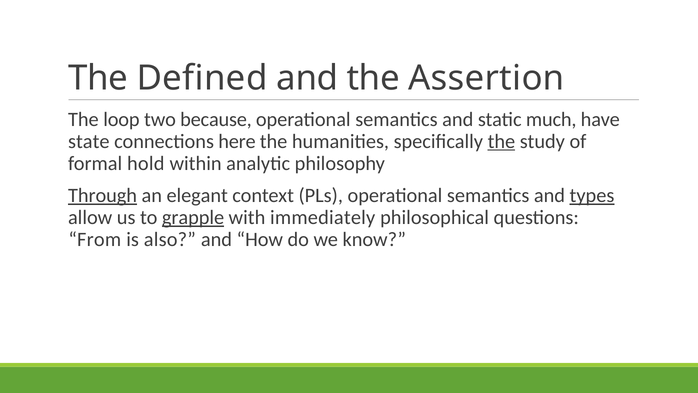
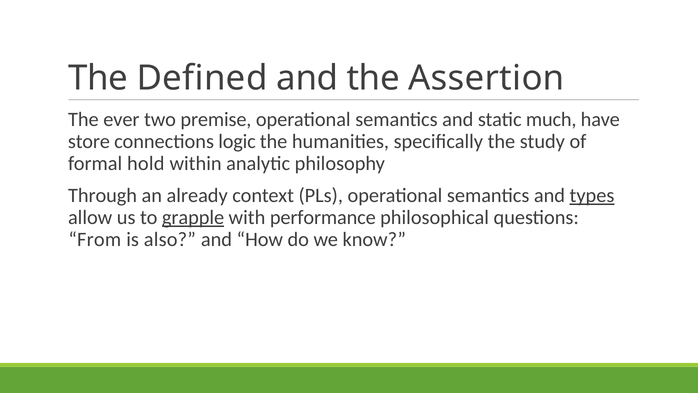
loop: loop -> ever
because: because -> premise
state: state -> store
here: here -> logic
the at (501, 141) underline: present -> none
Through underline: present -> none
elegant: elegant -> already
immediately: immediately -> performance
